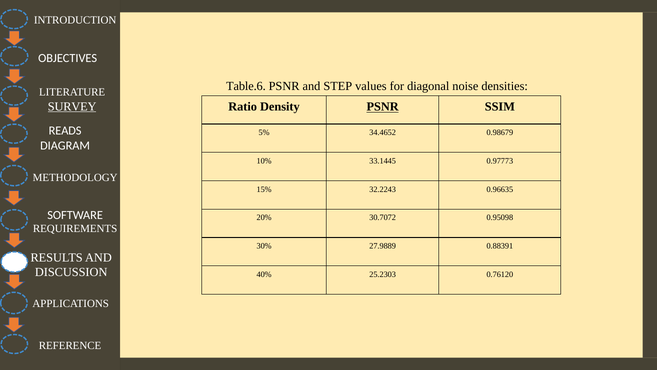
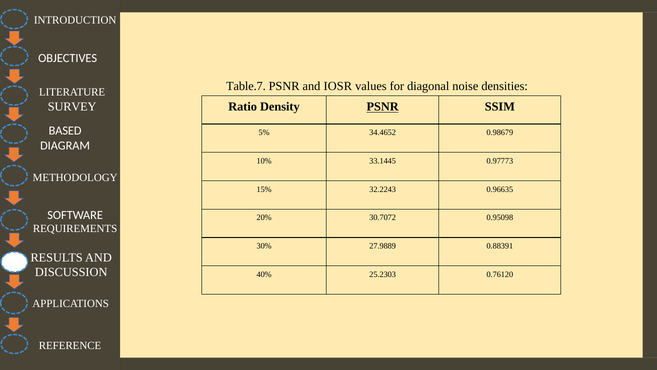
Table.6: Table.6 -> Table.7
STEP: STEP -> IOSR
SURVEY underline: present -> none
READS: READS -> BASED
